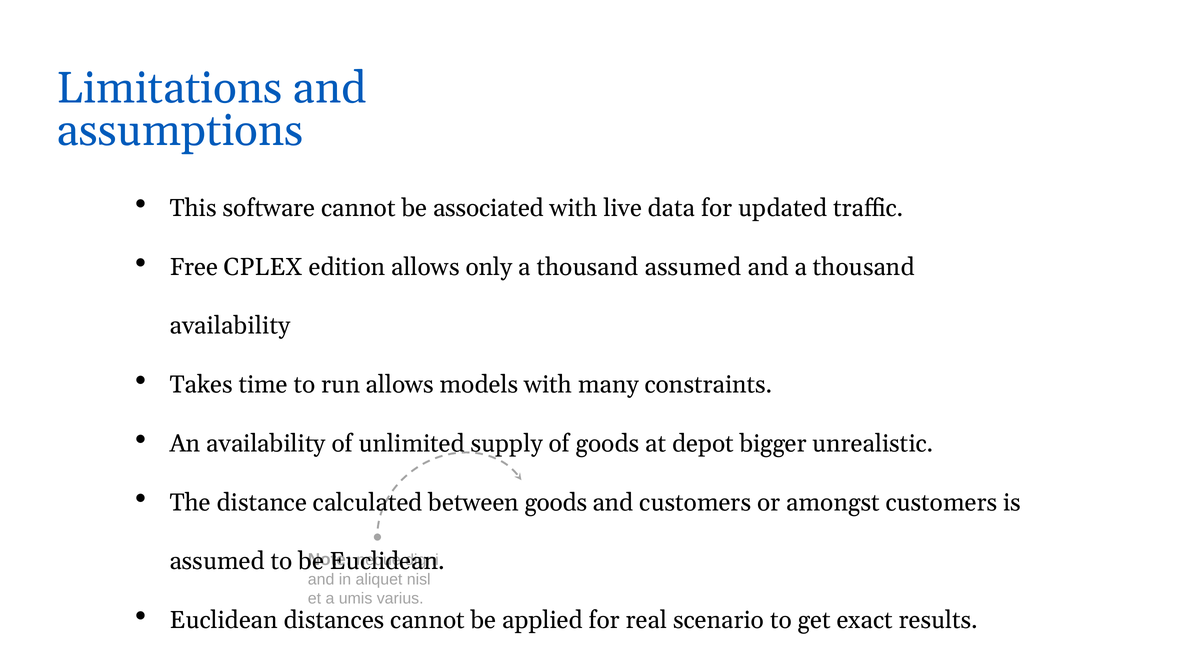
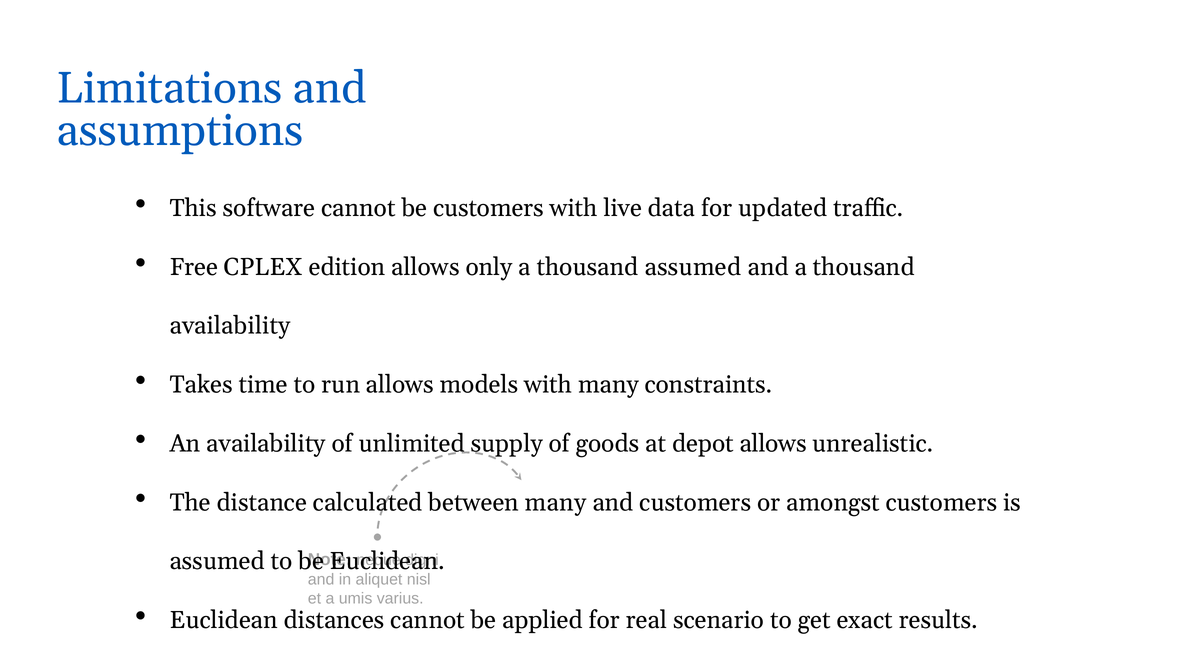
be associated: associated -> customers
depot bigger: bigger -> allows
between goods: goods -> many
